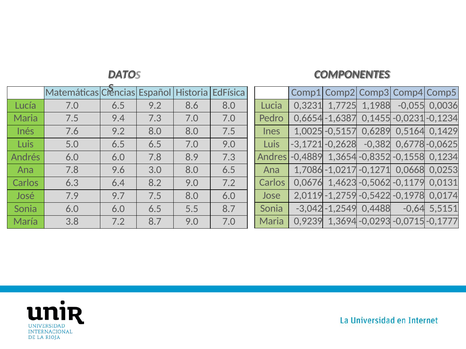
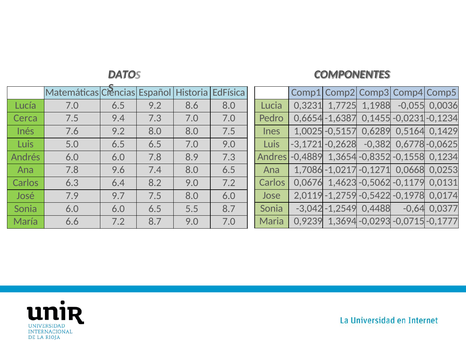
Maria at (26, 118): Maria -> Cerca
3.0: 3.0 -> 7.4
5,5151: 5,5151 -> 0,0377
3.8: 3.8 -> 6.6
